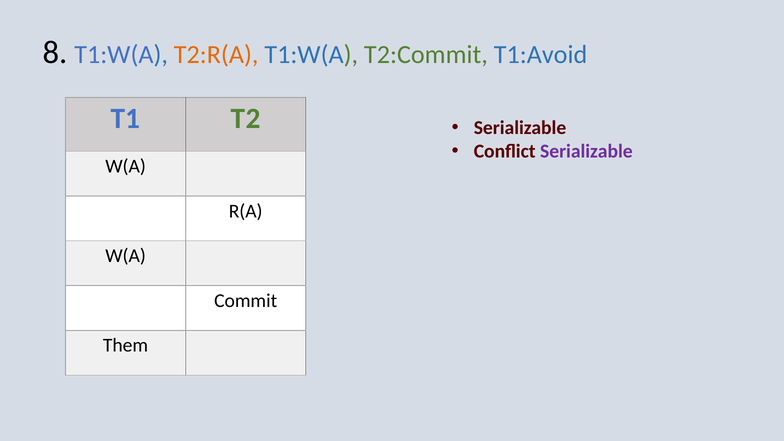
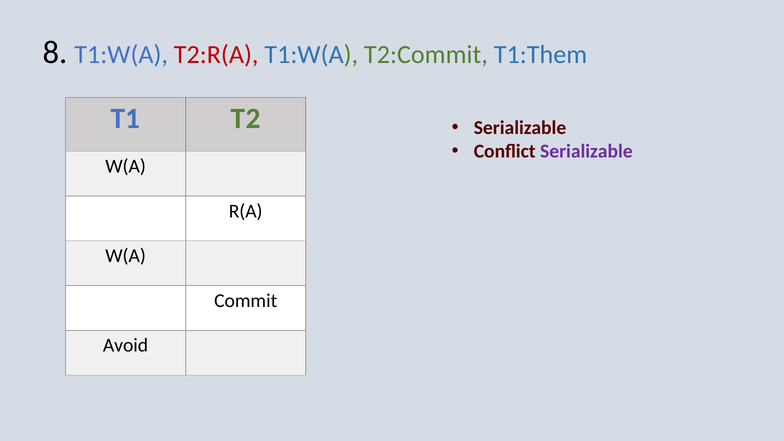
T2:R(A colour: orange -> red
T1:Avoid: T1:Avoid -> T1:Them
Them: Them -> Avoid
